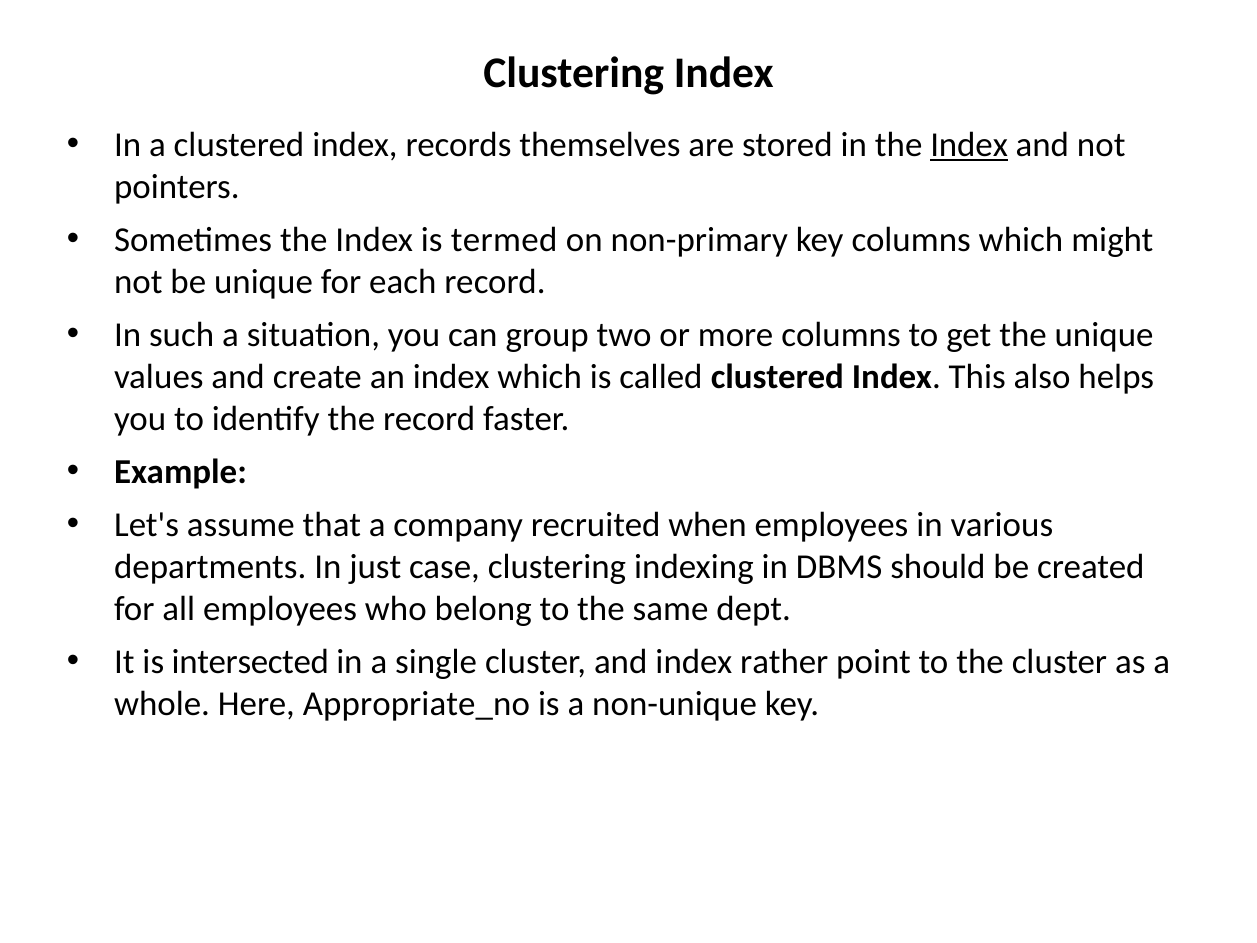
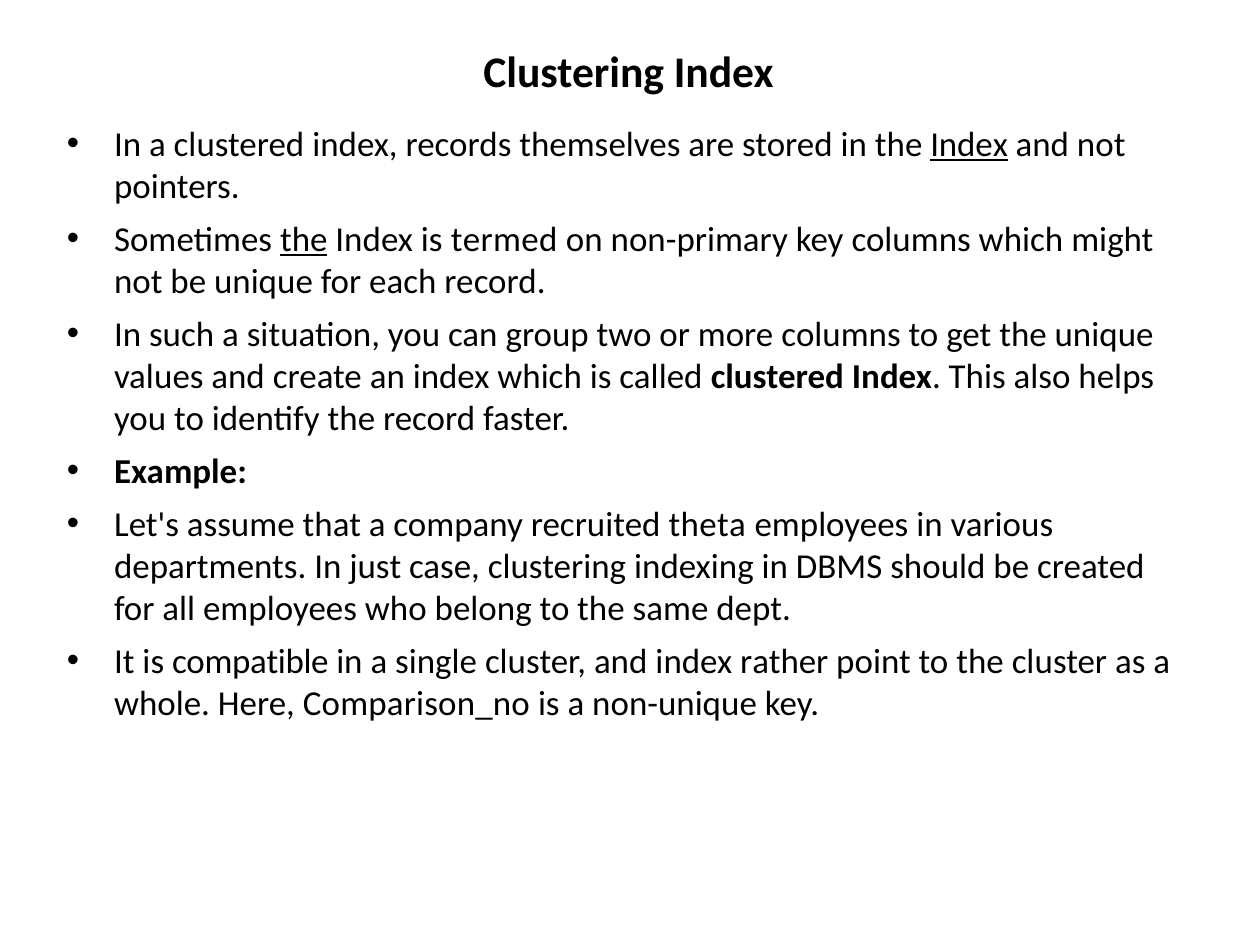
the at (304, 240) underline: none -> present
when: when -> theta
intersected: intersected -> compatible
Appropriate_no: Appropriate_no -> Comparison_no
